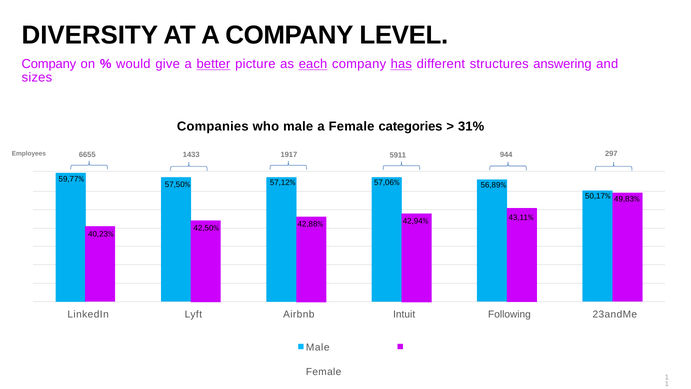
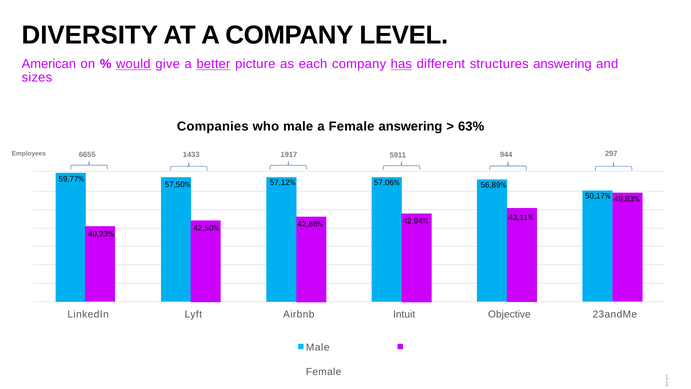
Company at (49, 64): Company -> American
would underline: none -> present
each underline: present -> none
Female categories: categories -> answering
31%: 31% -> 63%
Following: Following -> Objective
